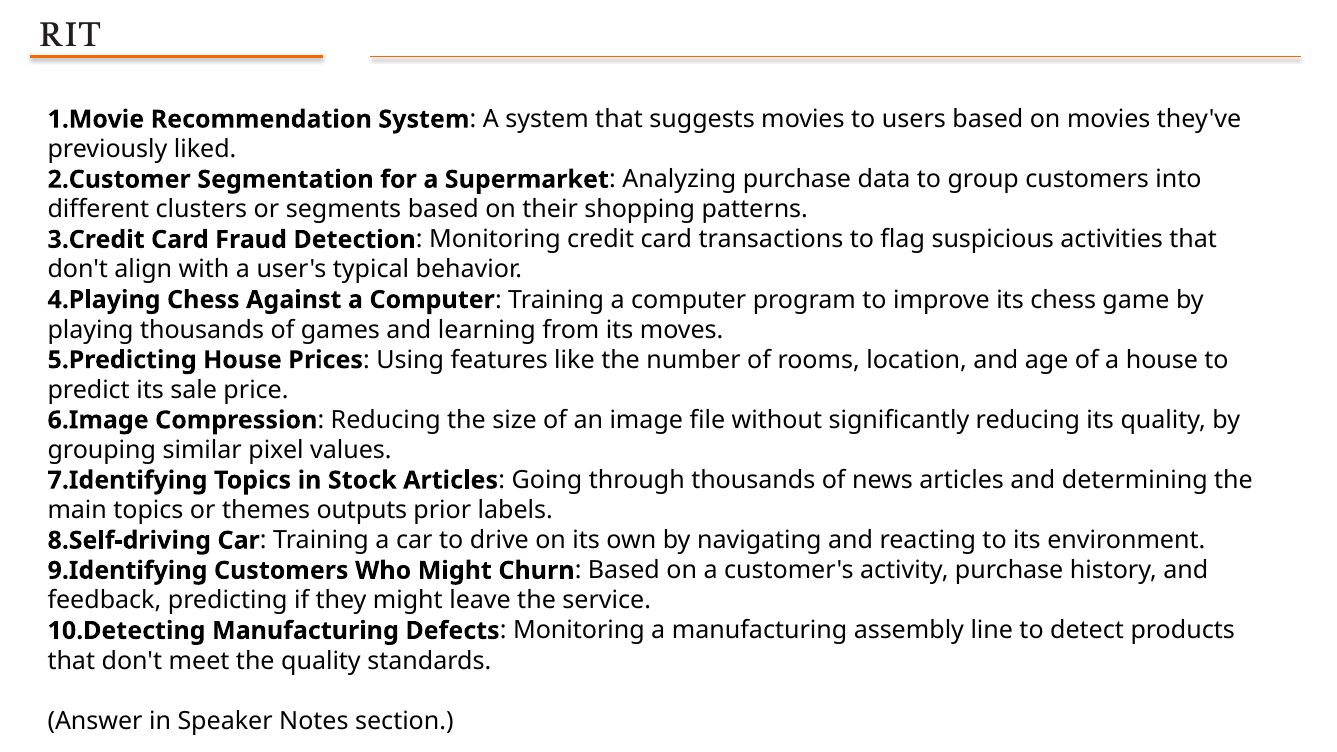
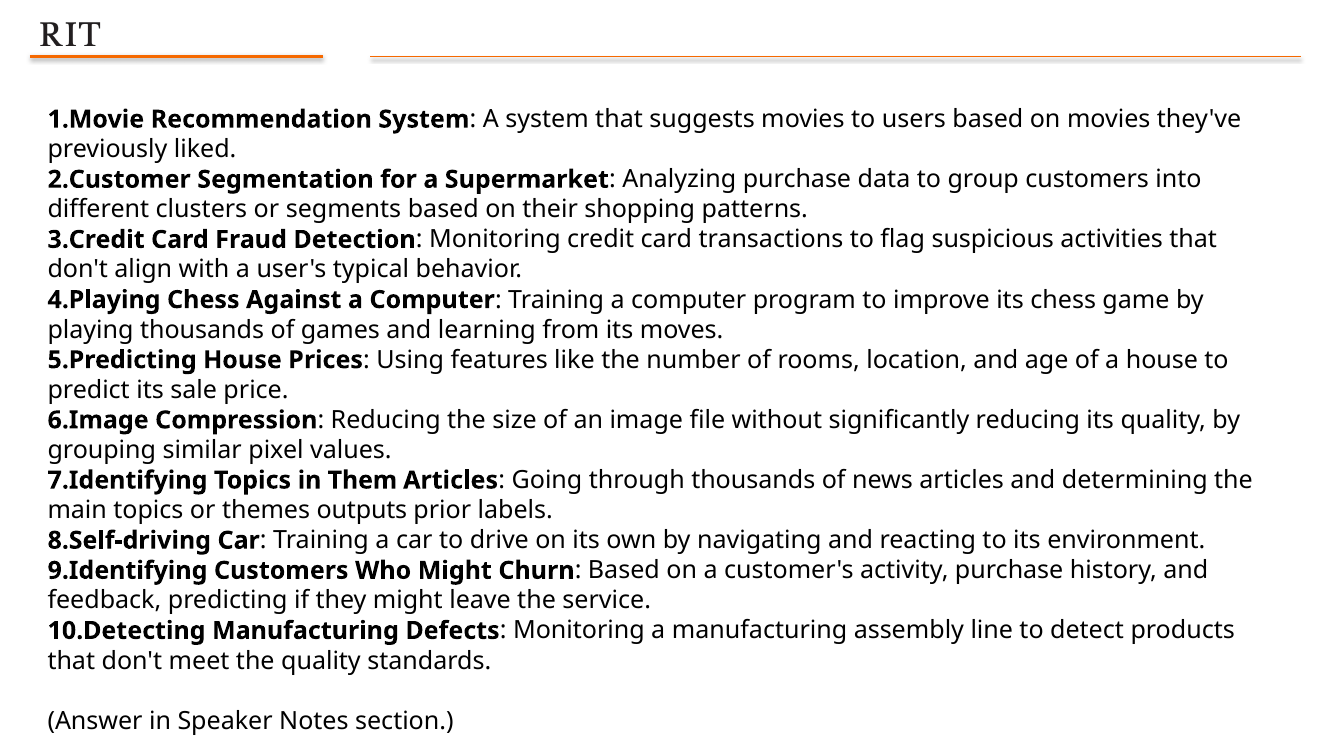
Stock: Stock -> Them
